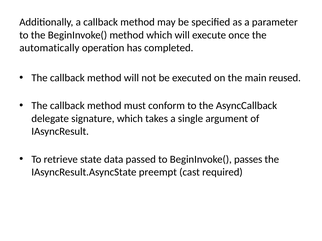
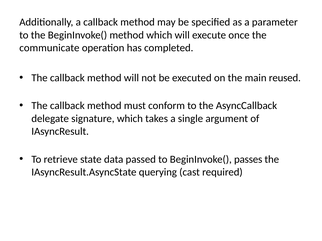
automatically: automatically -> communicate
preempt: preempt -> querying
